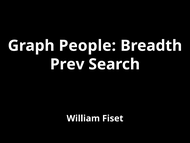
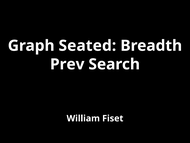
People: People -> Seated
